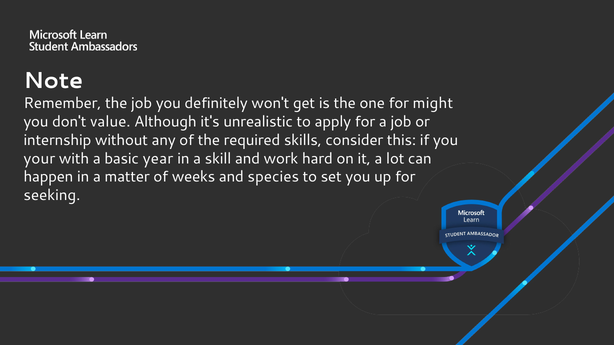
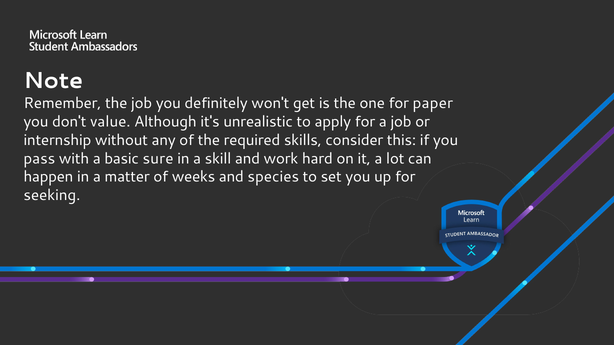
might: might -> paper
your: your -> pass
year: year -> sure
